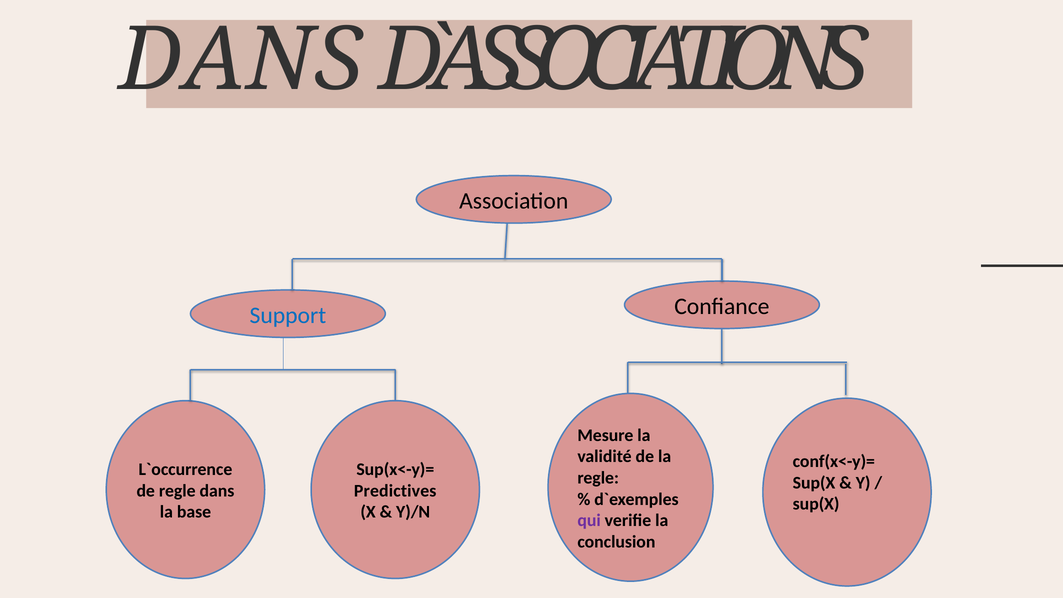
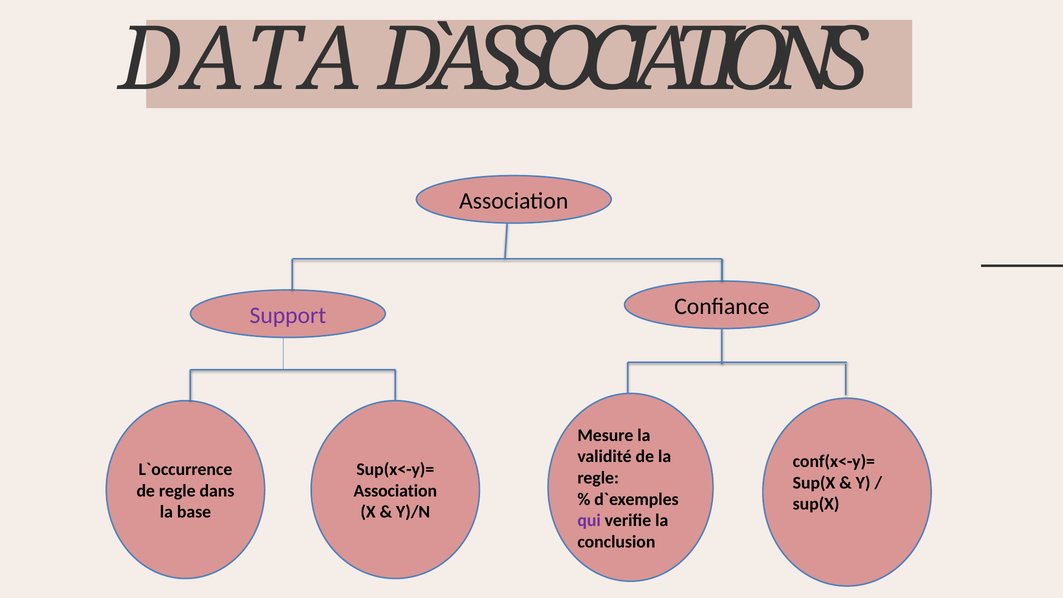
DANS at (241, 60): DANS -> DATA
Support colour: blue -> purple
Predictives at (395, 491): Predictives -> Association
